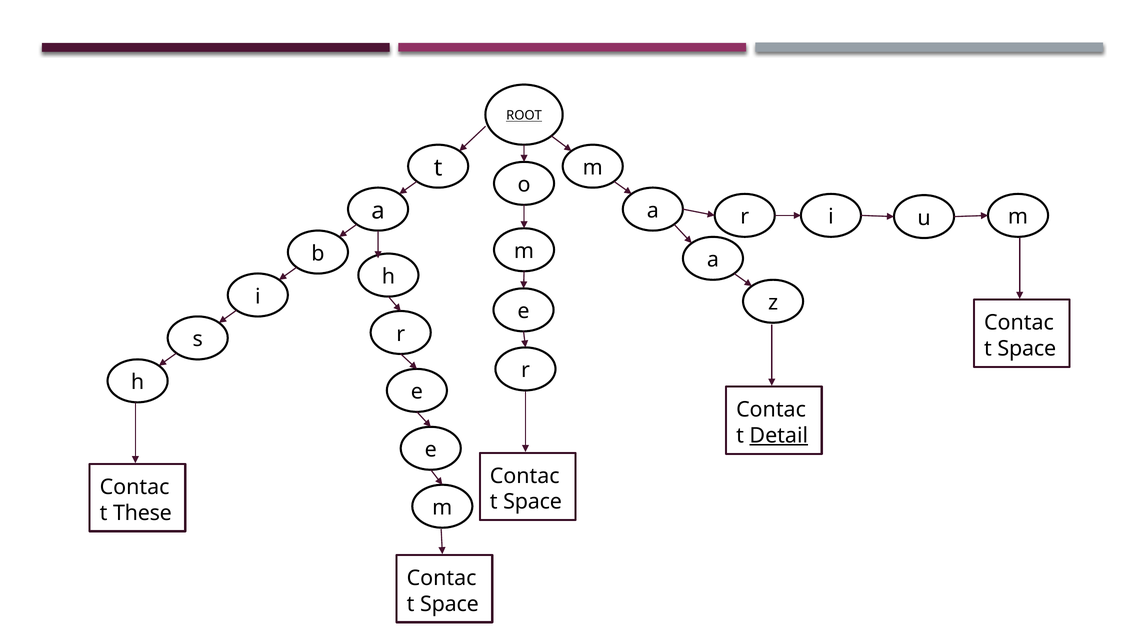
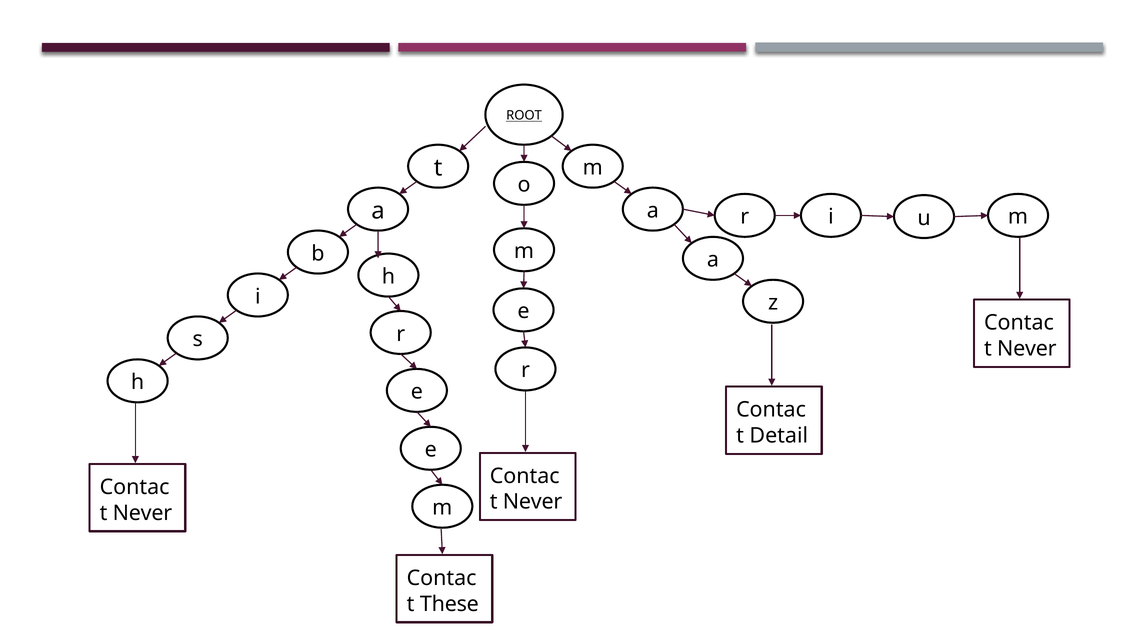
Space at (1027, 349): Space -> Never
Detail underline: present -> none
Space at (533, 502): Space -> Never
These at (142, 513): These -> Never
Space at (449, 604): Space -> These
